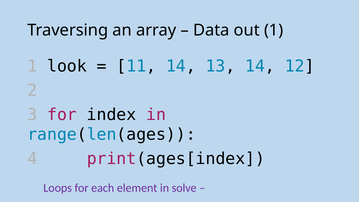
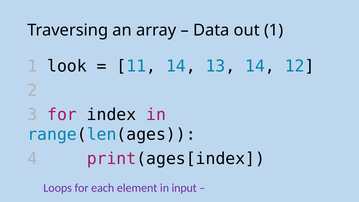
solve: solve -> input
